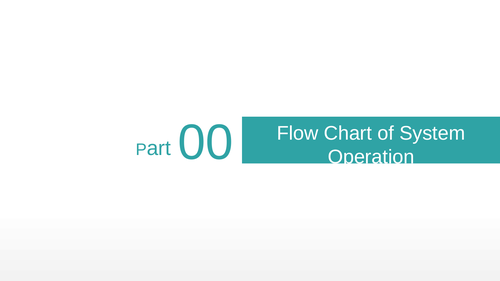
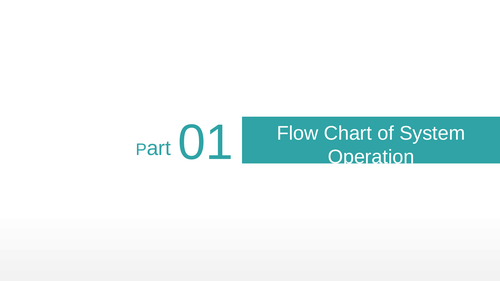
00: 00 -> 01
